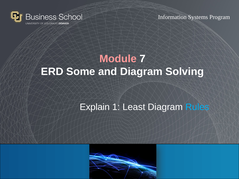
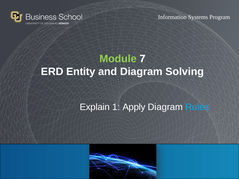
Module colour: pink -> light green
Some: Some -> Entity
Least: Least -> Apply
